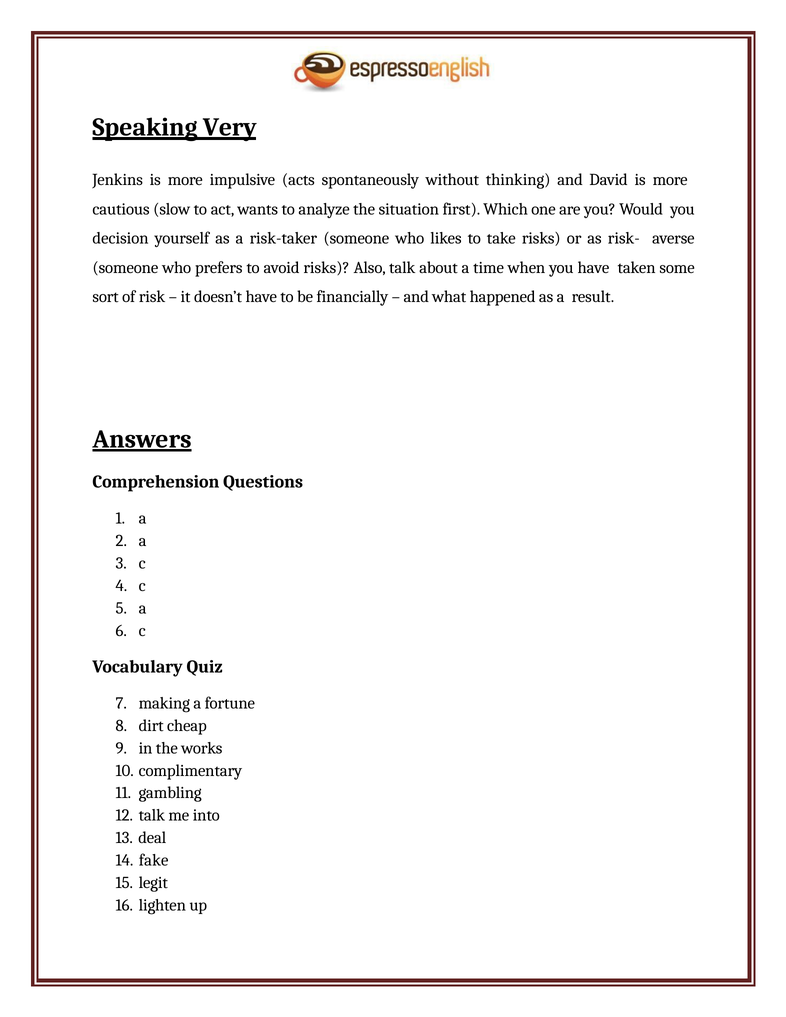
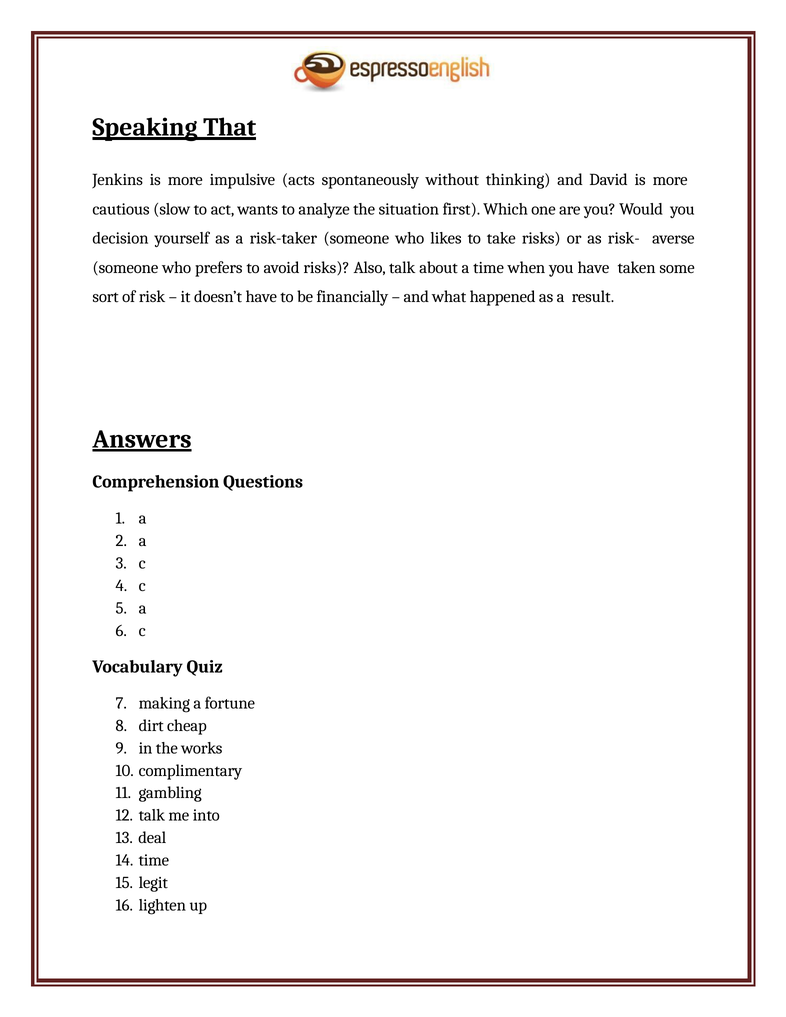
Very: Very -> That
fake at (154, 860): fake -> time
